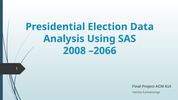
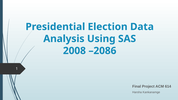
–2066: –2066 -> –2086
